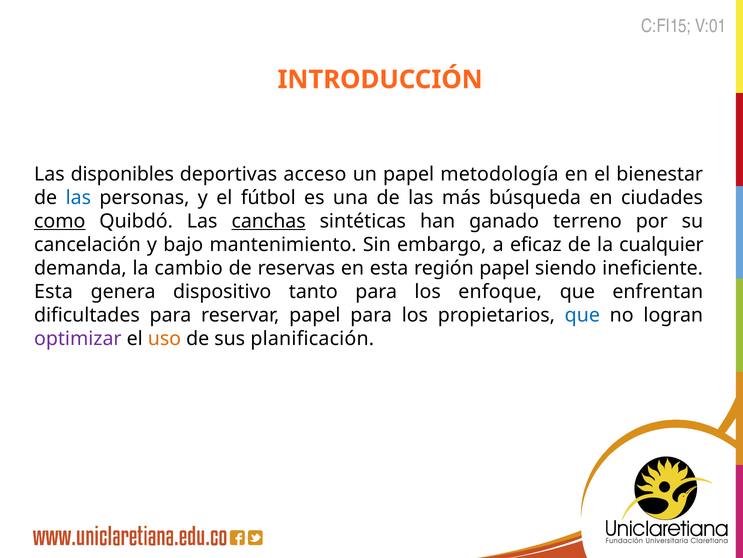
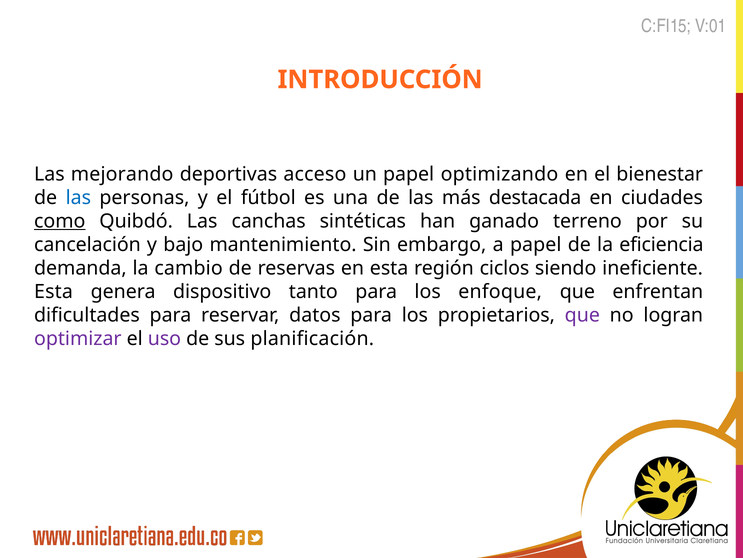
disponibles: disponibles -> mejorando
metodología: metodología -> optimizando
búsqueda: búsqueda -> destacada
canchas underline: present -> none
a eficaz: eficaz -> papel
cualquier: cualquier -> eficiencia
región papel: papel -> ciclos
reservar papel: papel -> datos
que at (582, 315) colour: blue -> purple
uso colour: orange -> purple
